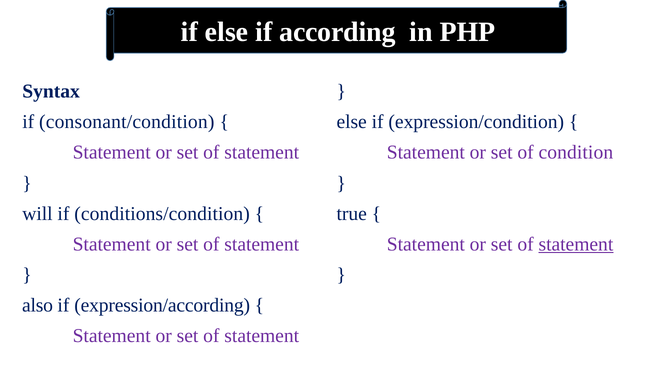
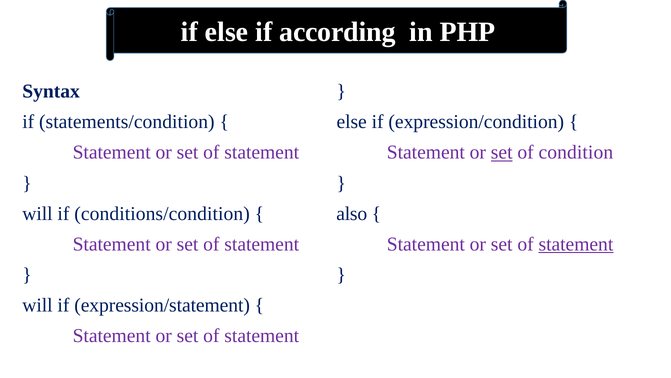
consonant/condition: consonant/condition -> statements/condition
set at (502, 152) underline: none -> present
true: true -> also
also at (38, 305): also -> will
expression/according: expression/according -> expression/statement
